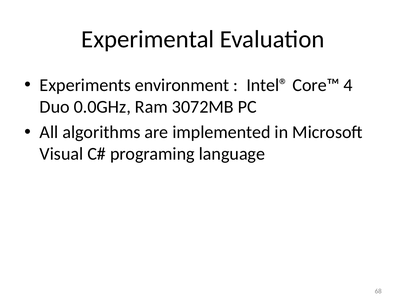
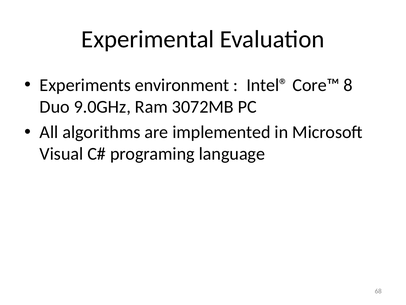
4: 4 -> 8
0.0GHz: 0.0GHz -> 9.0GHz
